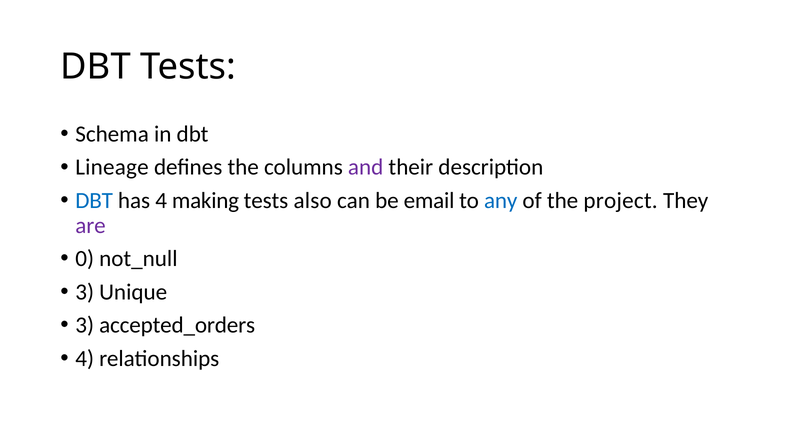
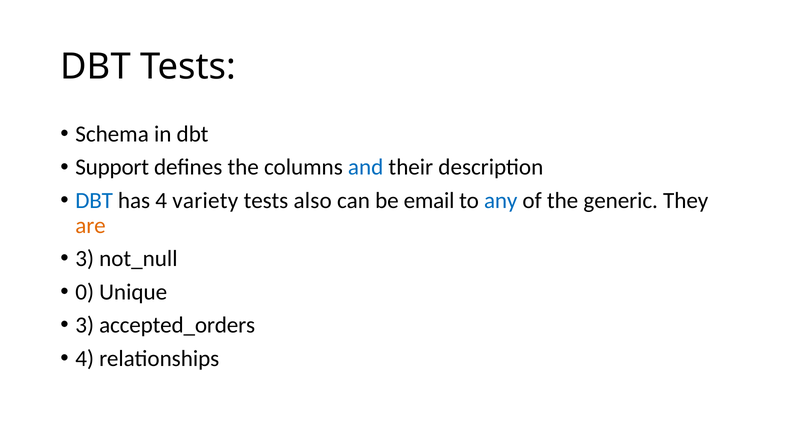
Lineage: Lineage -> Support
and colour: purple -> blue
making: making -> variety
project: project -> generic
are colour: purple -> orange
0 at (85, 259): 0 -> 3
3 at (85, 292): 3 -> 0
